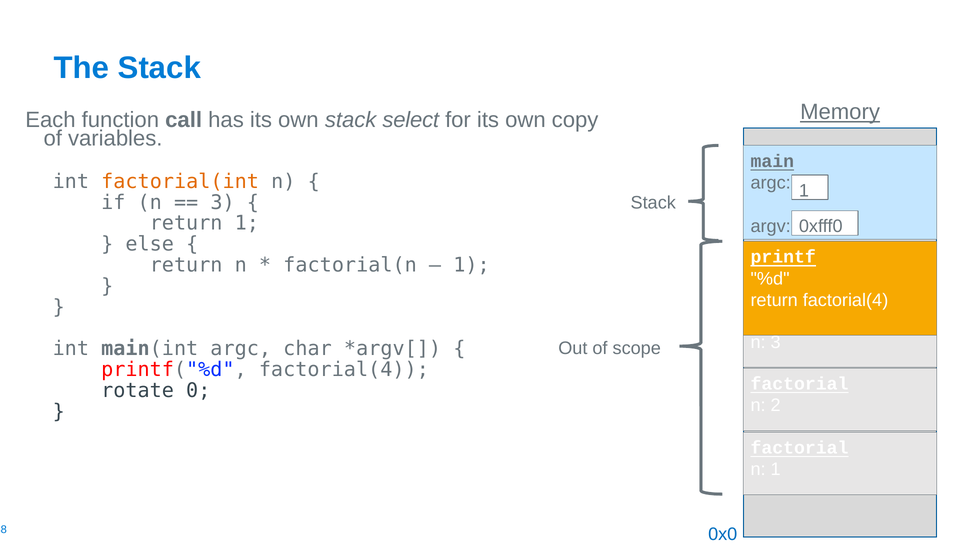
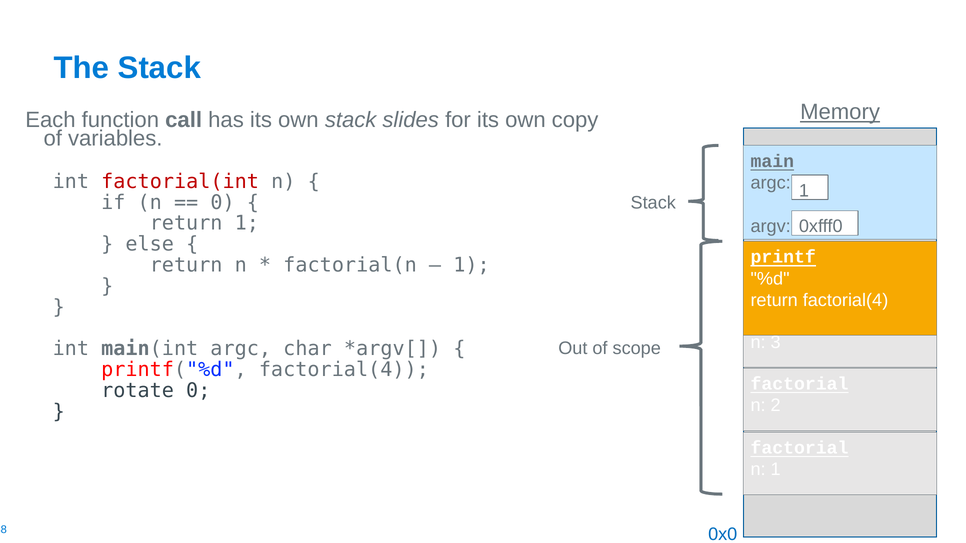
select: select -> slides
factorial(int colour: orange -> red
3 at (223, 203): 3 -> 0
